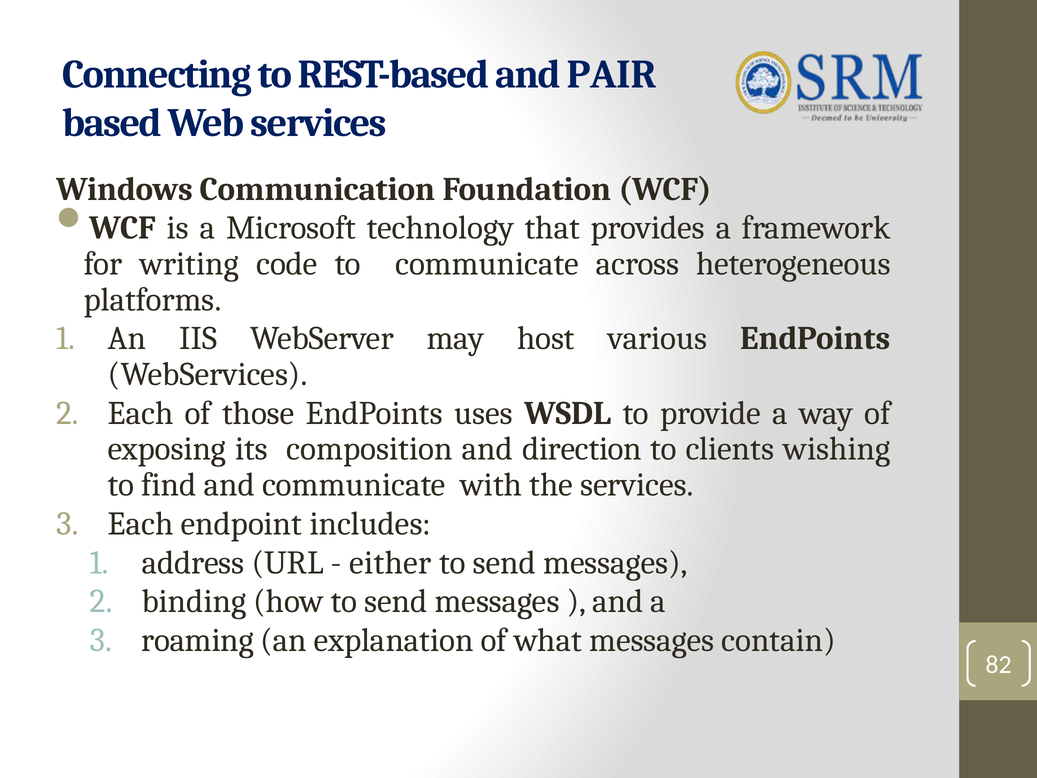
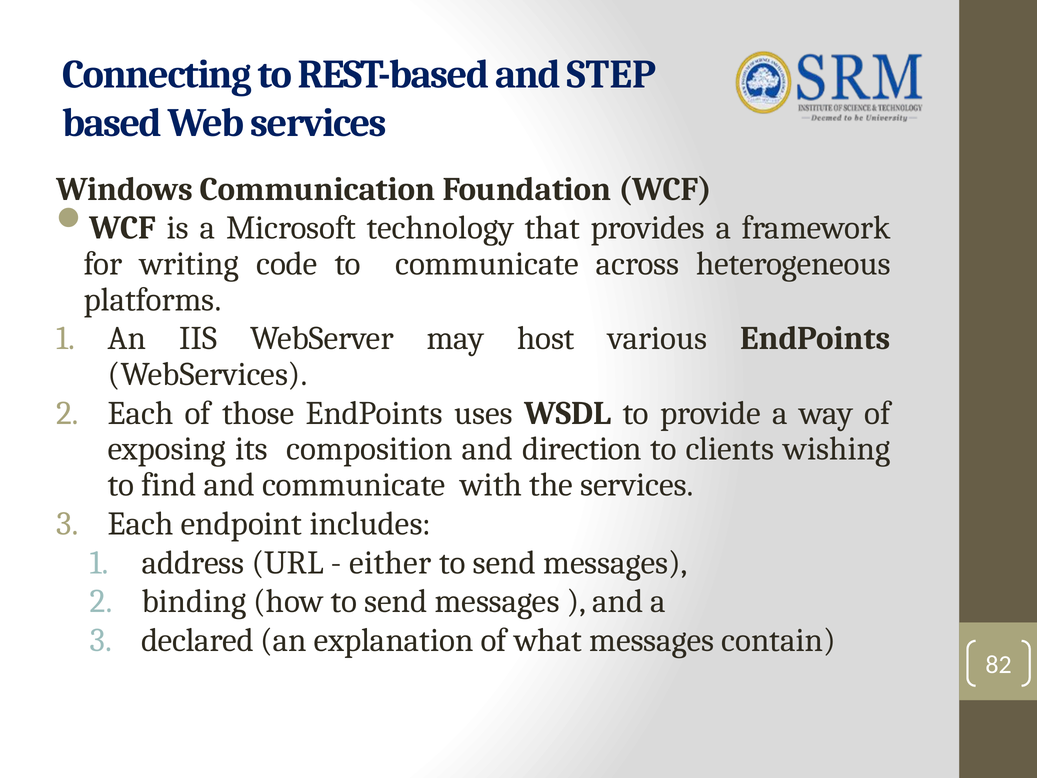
PAIR: PAIR -> STEP
roaming: roaming -> declared
